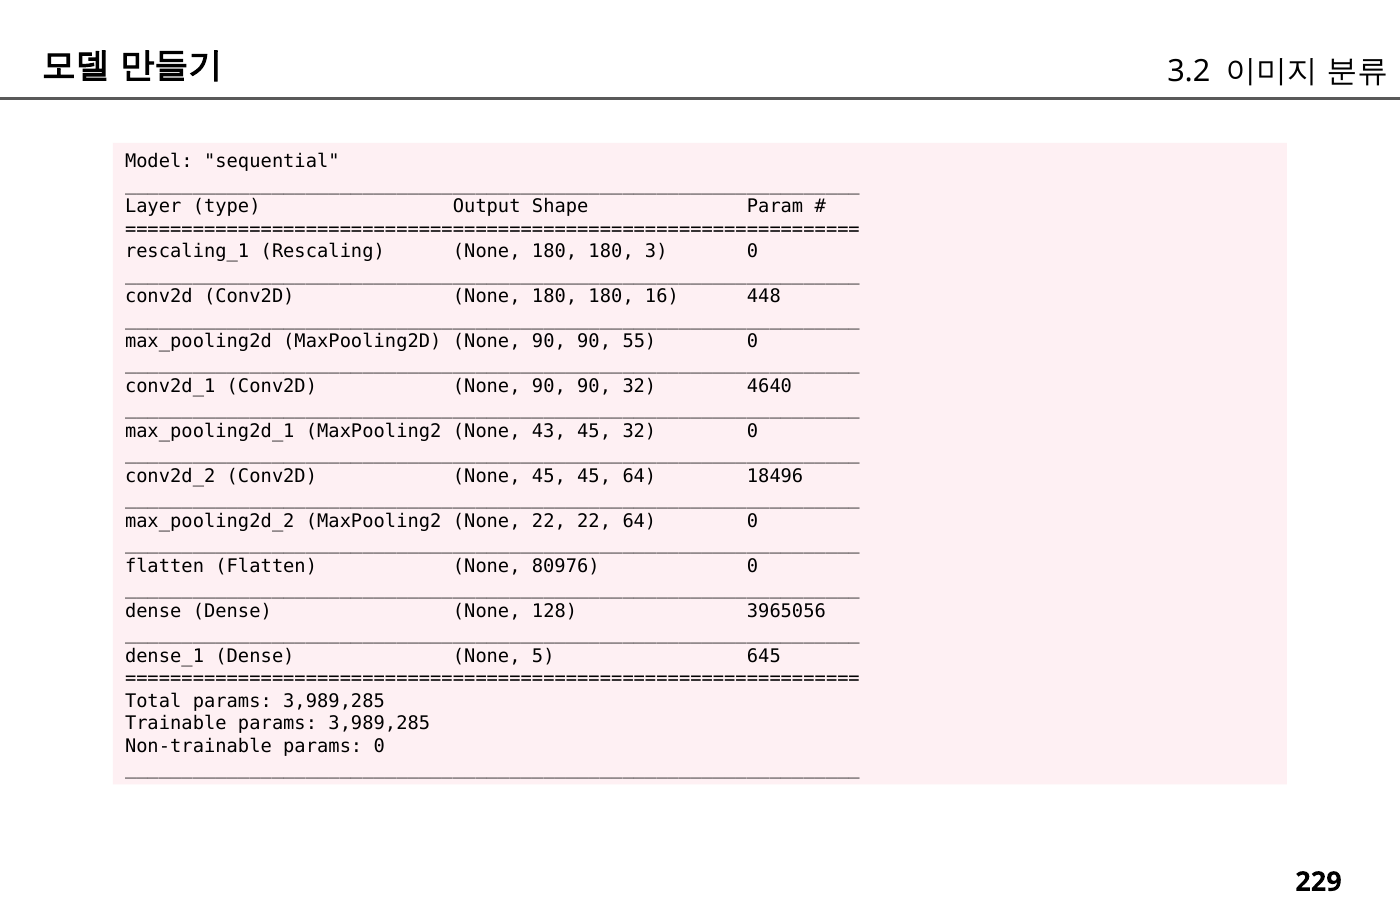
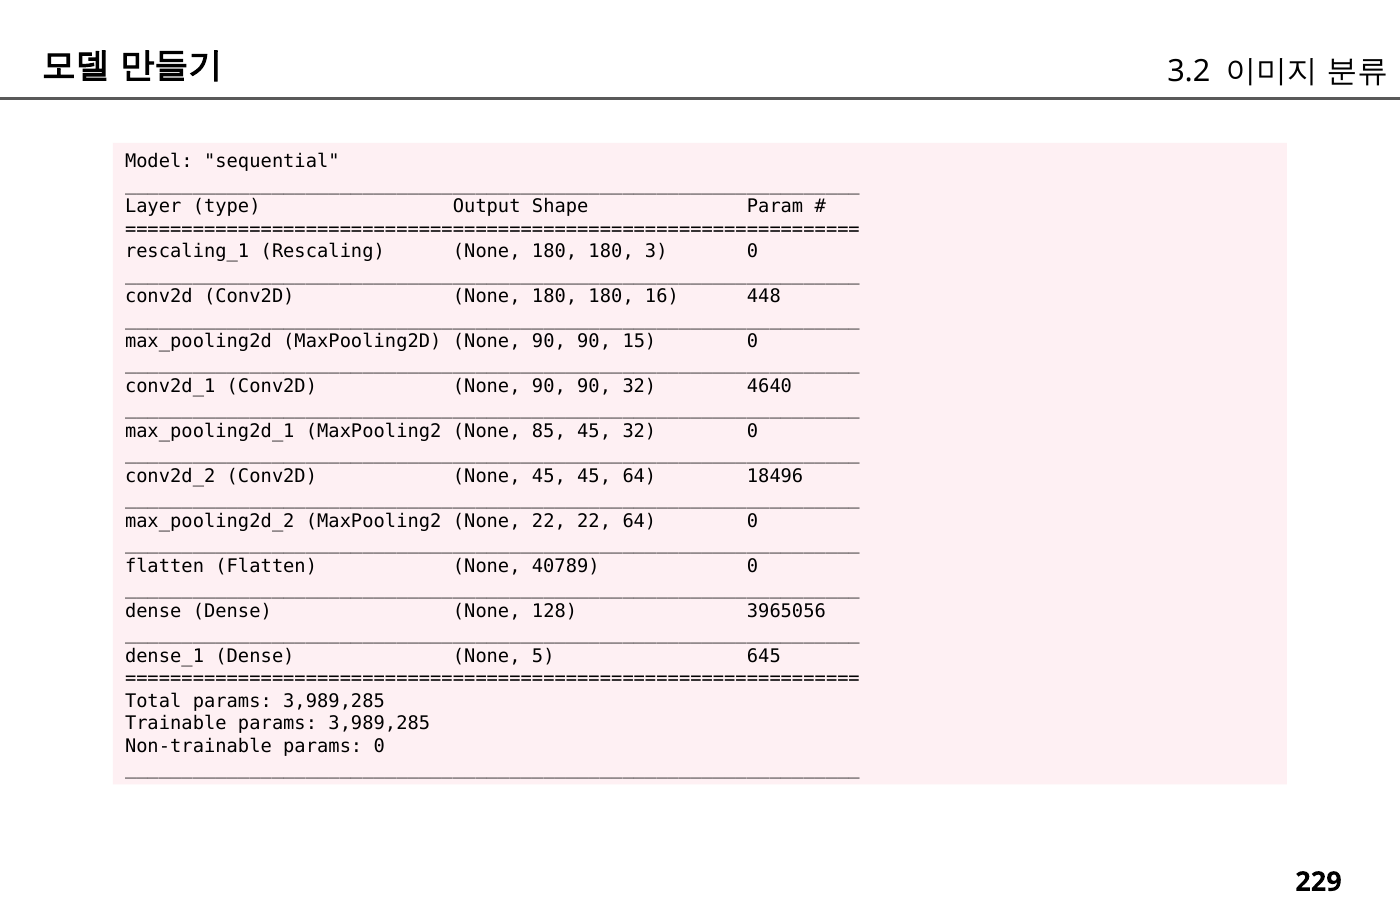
55: 55 -> 15
43: 43 -> 85
80976: 80976 -> 40789
